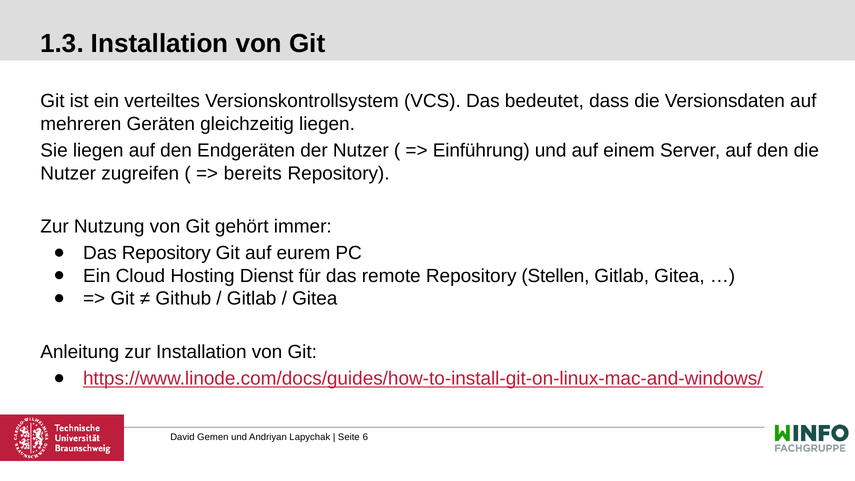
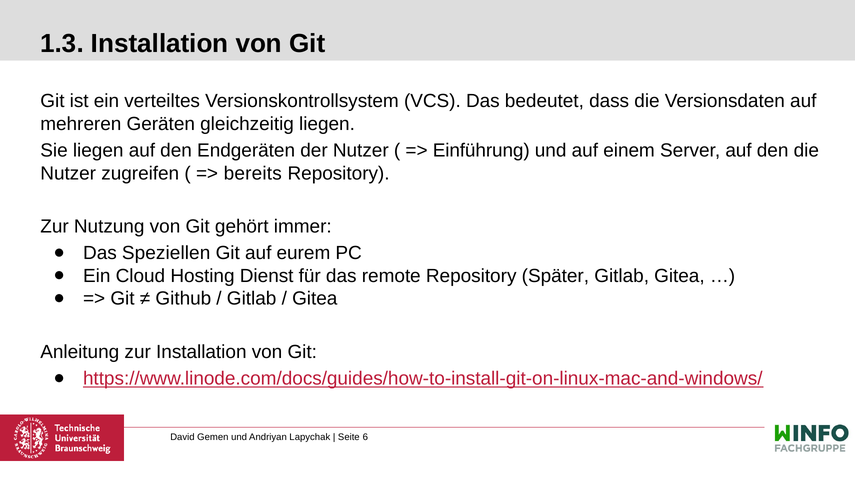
Das Repository: Repository -> Speziellen
Stellen: Stellen -> Später
